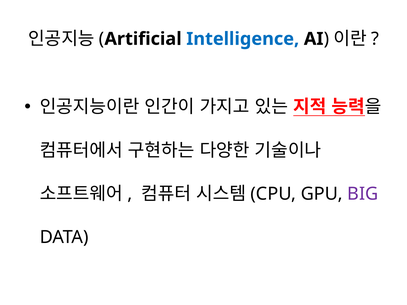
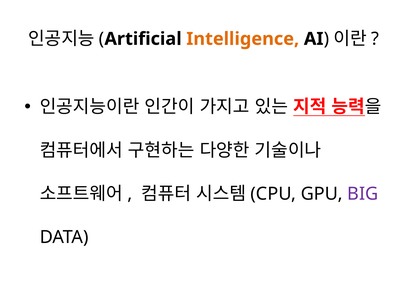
Intelligence colour: blue -> orange
